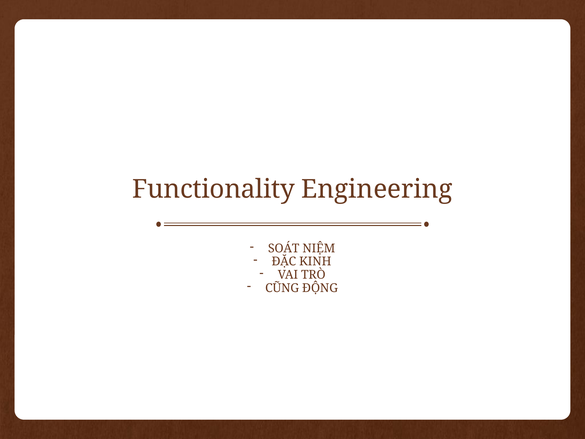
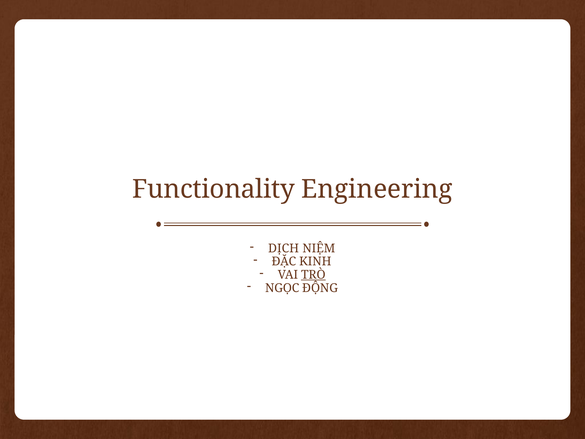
SOÁT: SOÁT -> DỊCH
TRÒ underline: none -> present
CŨNG: CŨNG -> NGỌC
